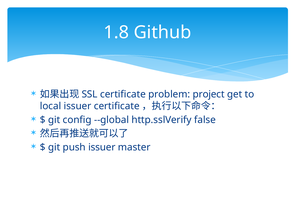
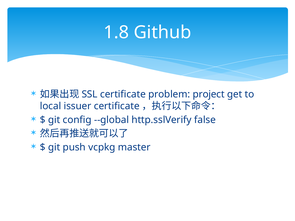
push issuer: issuer -> vcpkg
